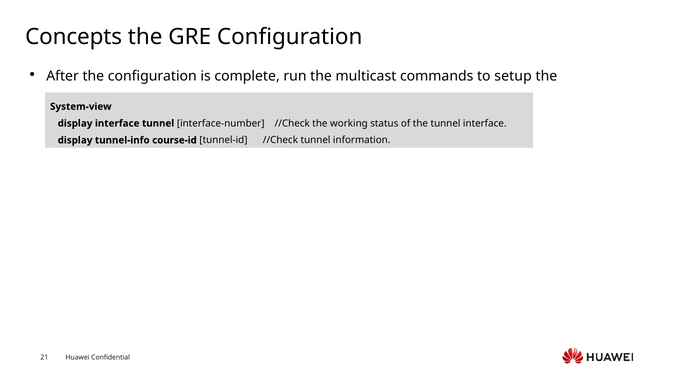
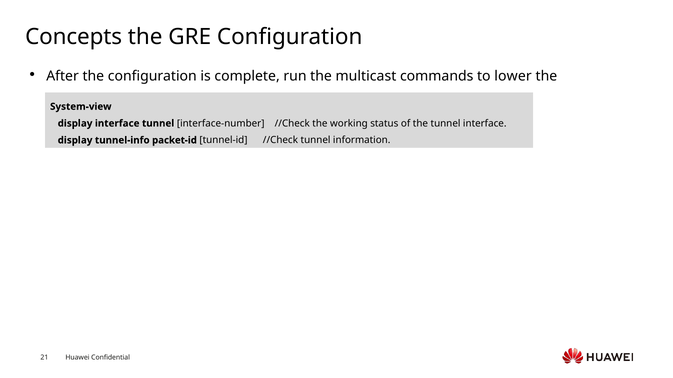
setup: setup -> lower
course-id: course-id -> packet-id
